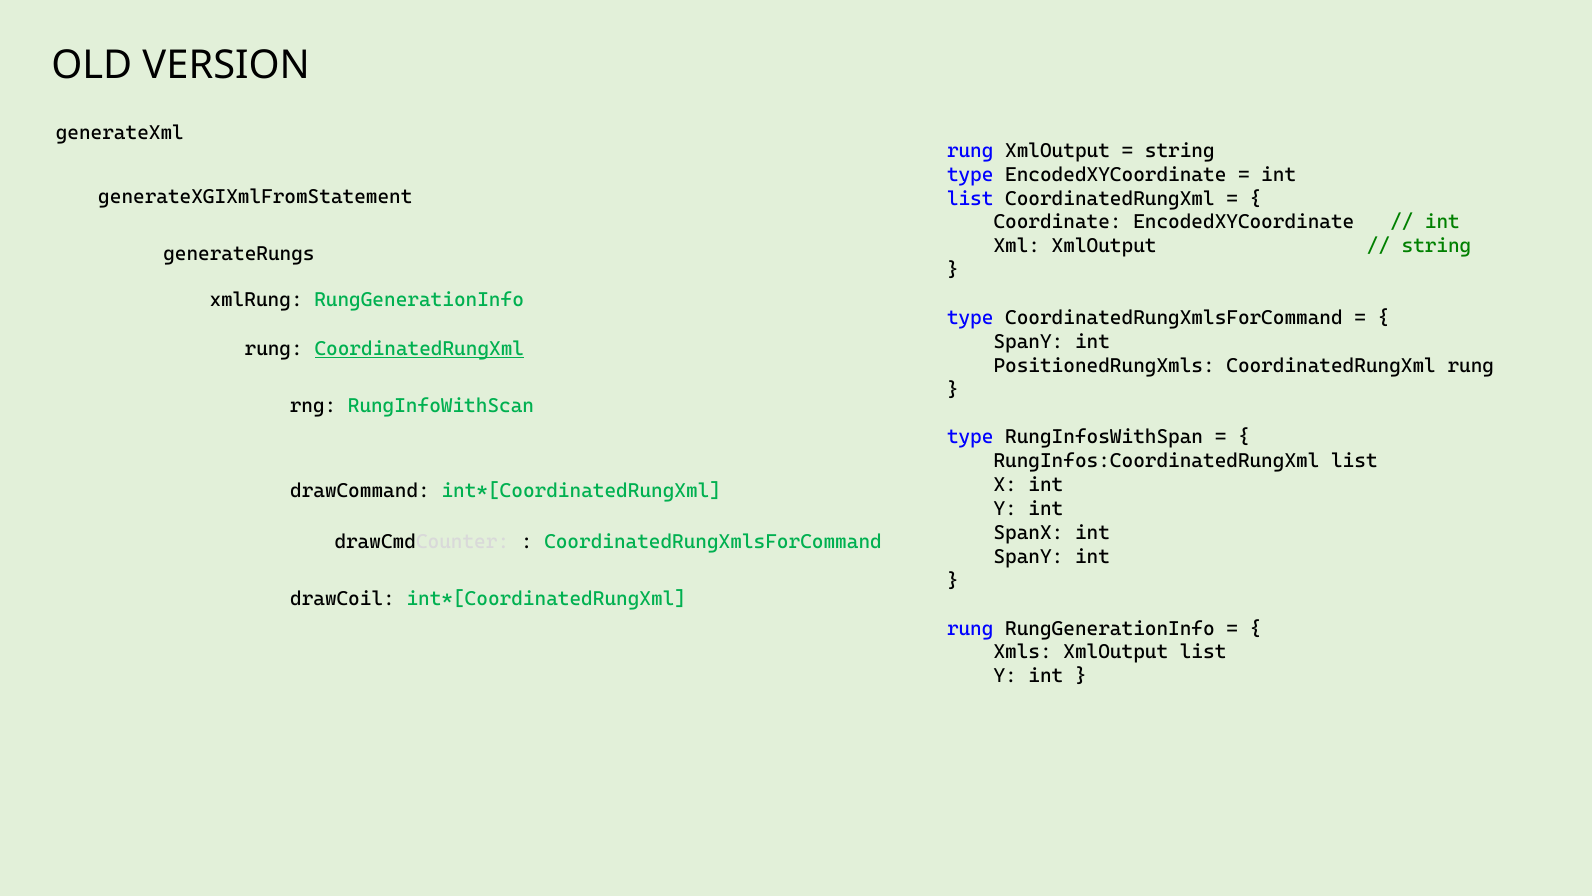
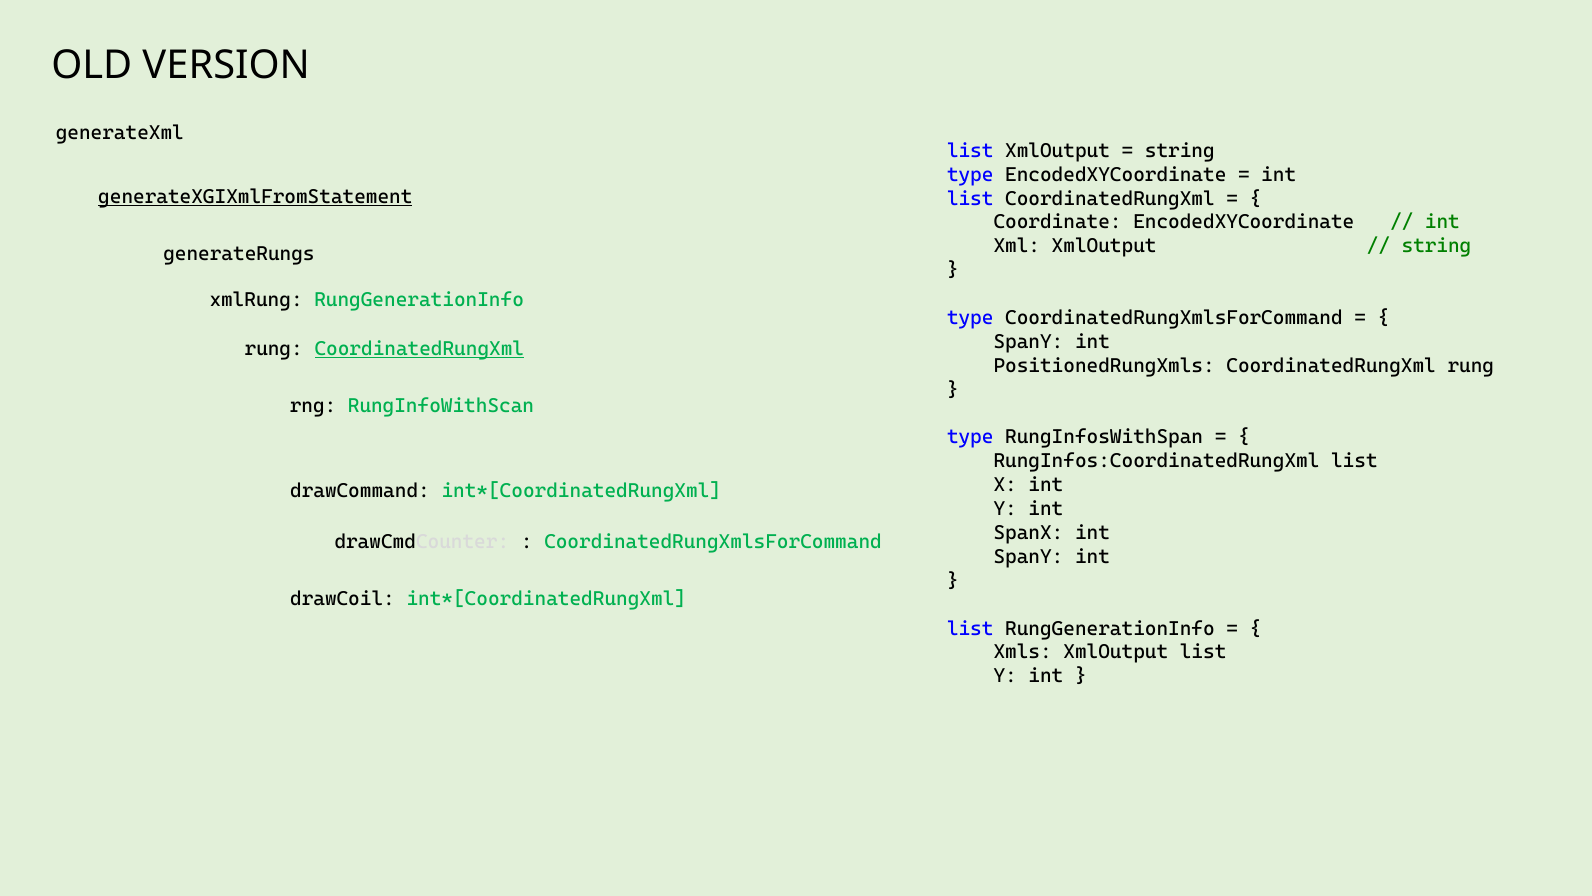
rung at (970, 151): rung -> list
generateXGIXmlFromStatement underline: none -> present
rung at (970, 628): rung -> list
